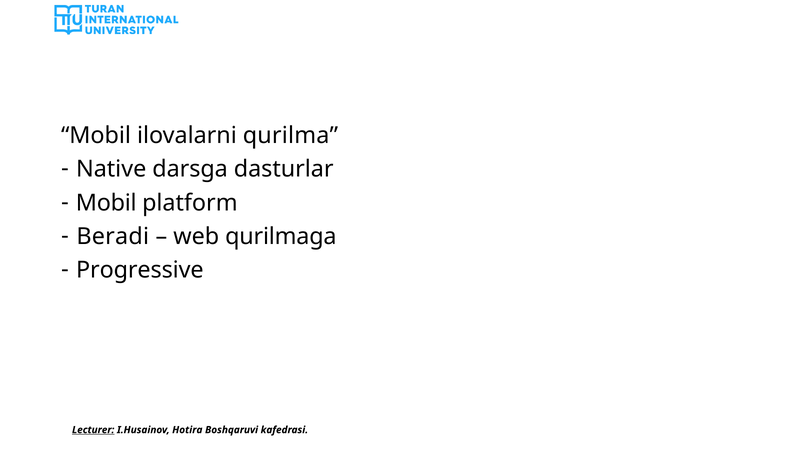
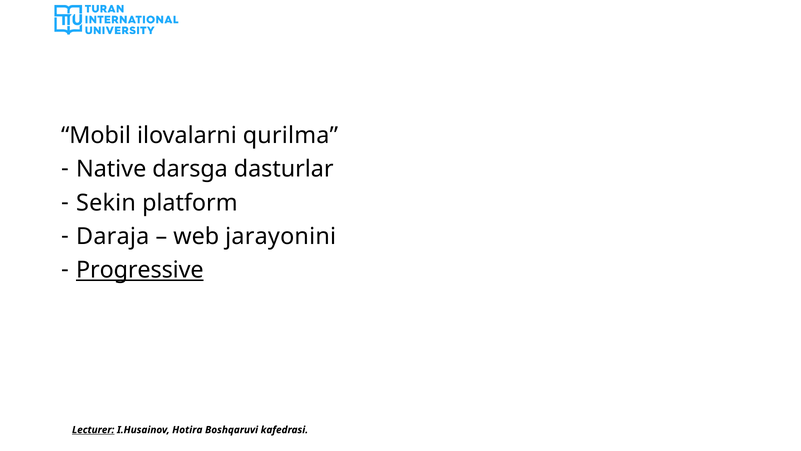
Mobil at (106, 203): Mobil -> Sekin
Beradi: Beradi -> Daraja
qurilmaga: qurilmaga -> jarayonini
Progressive underline: none -> present
